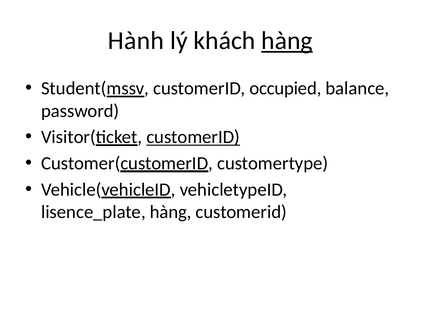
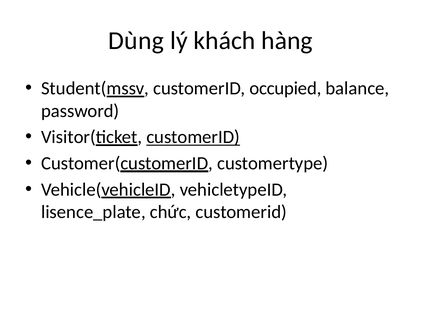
Hành: Hành -> Dùng
hàng at (287, 41) underline: present -> none
lisence_plate hàng: hàng -> chức
